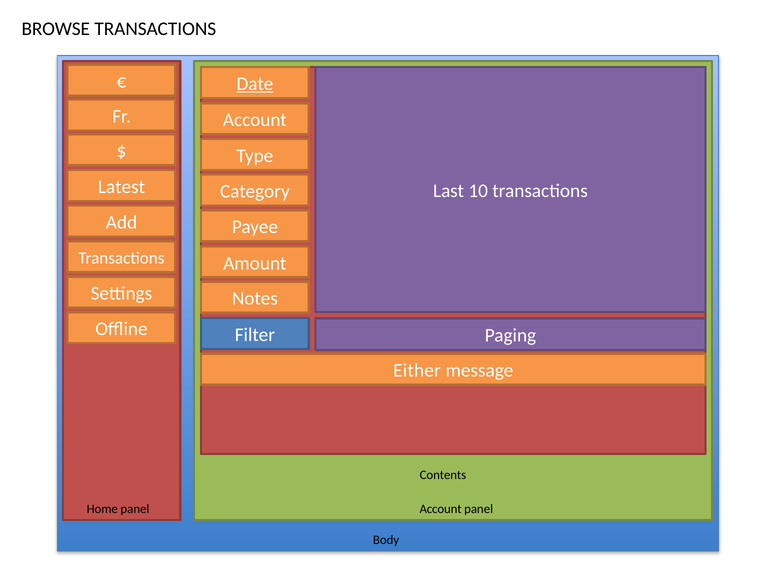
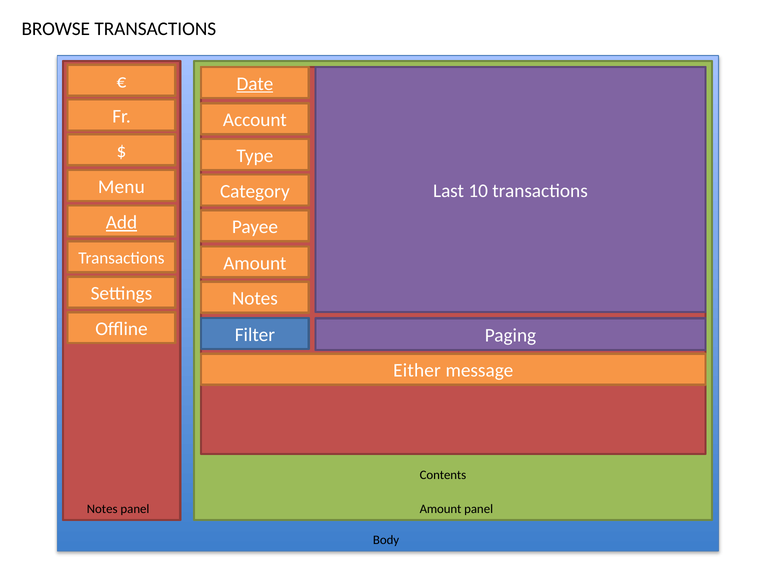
Latest: Latest -> Menu
Add underline: none -> present
Home at (102, 509): Home -> Notes
Account at (441, 509): Account -> Amount
